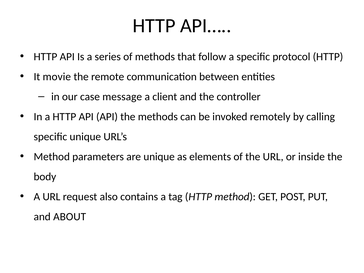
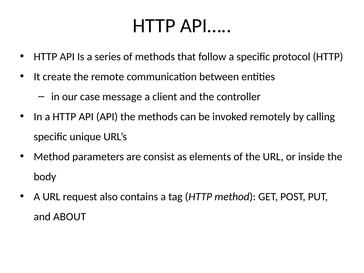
movie: movie -> create
are unique: unique -> consist
